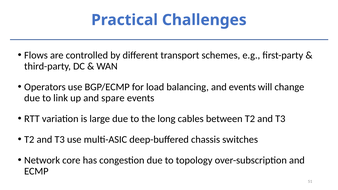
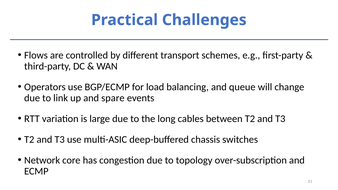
and events: events -> queue
